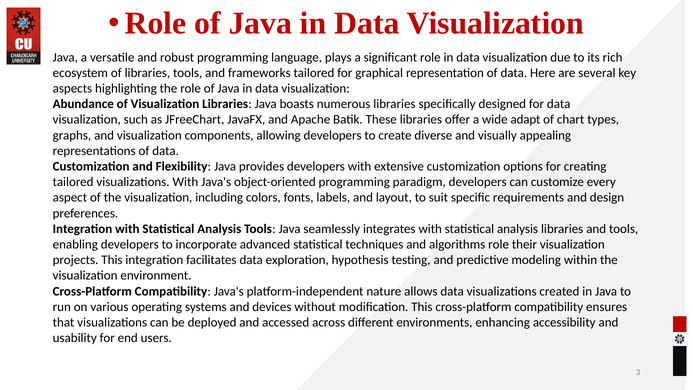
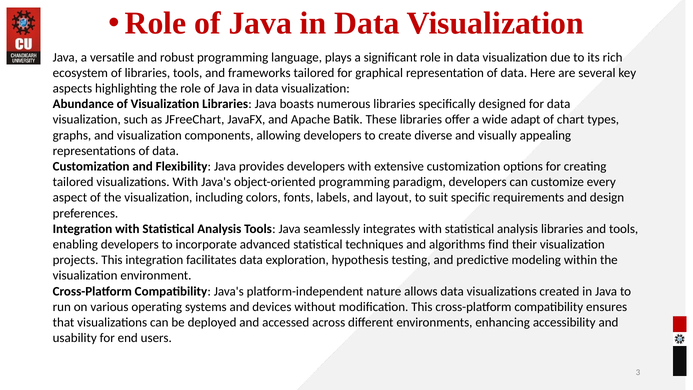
algorithms role: role -> find
